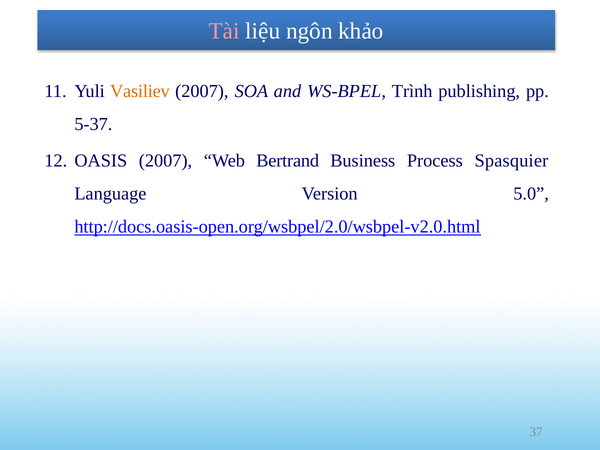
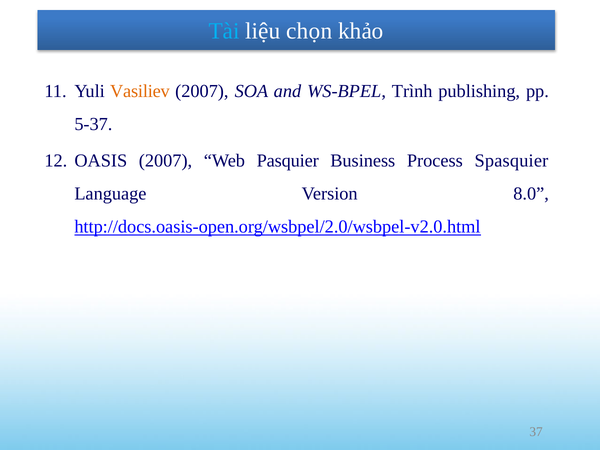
Tài colour: pink -> light blue
ngôn: ngôn -> chọn
Bertrand: Bertrand -> Pasquier
5.0: 5.0 -> 8.0
